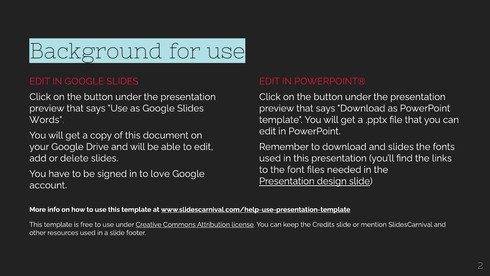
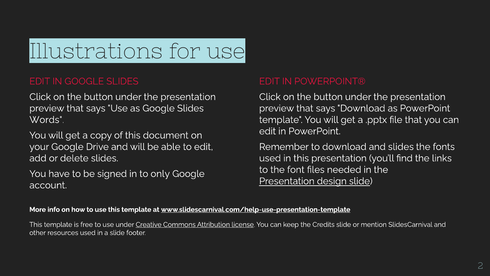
Background: Background -> Illustrations
love: love -> only
